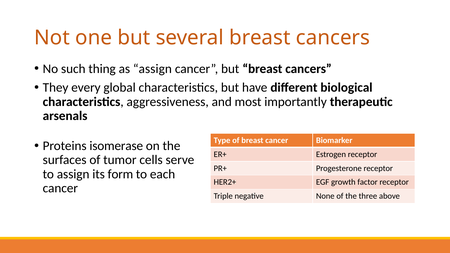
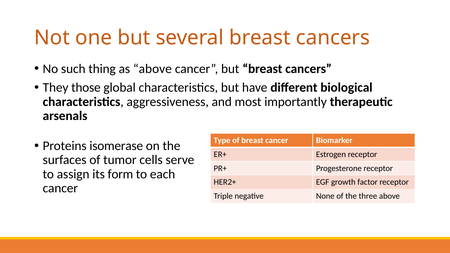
as assign: assign -> above
every: every -> those
